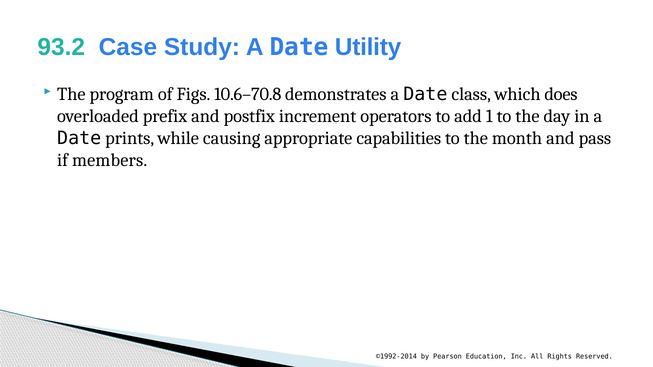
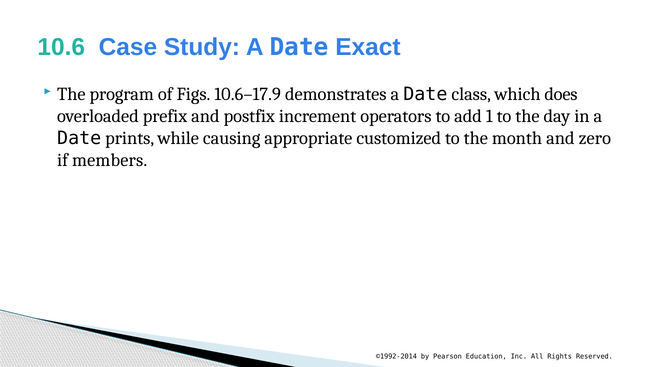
93.2: 93.2 -> 10.6
Utility: Utility -> Exact
10.6–70.8: 10.6–70.8 -> 10.6–17.9
capabilities: capabilities -> customized
pass: pass -> zero
